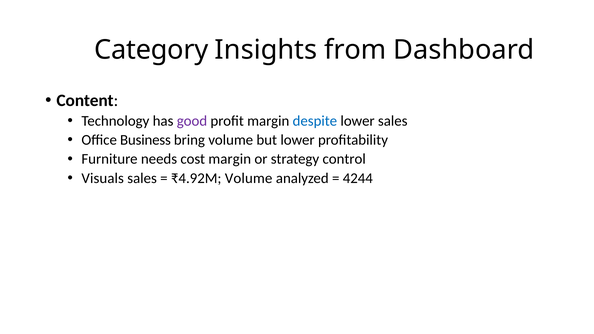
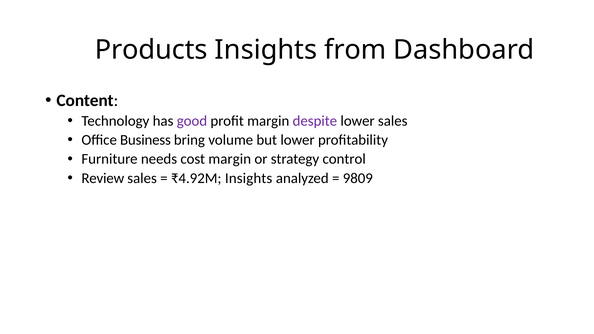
Category: Category -> Products
despite colour: blue -> purple
Visuals: Visuals -> Review
₹4.92M Volume: Volume -> Insights
4244: 4244 -> 9809
